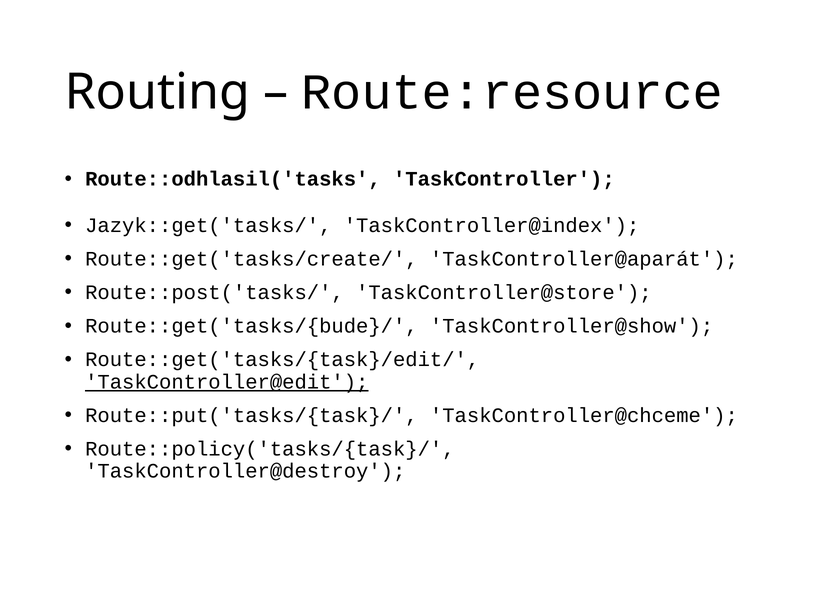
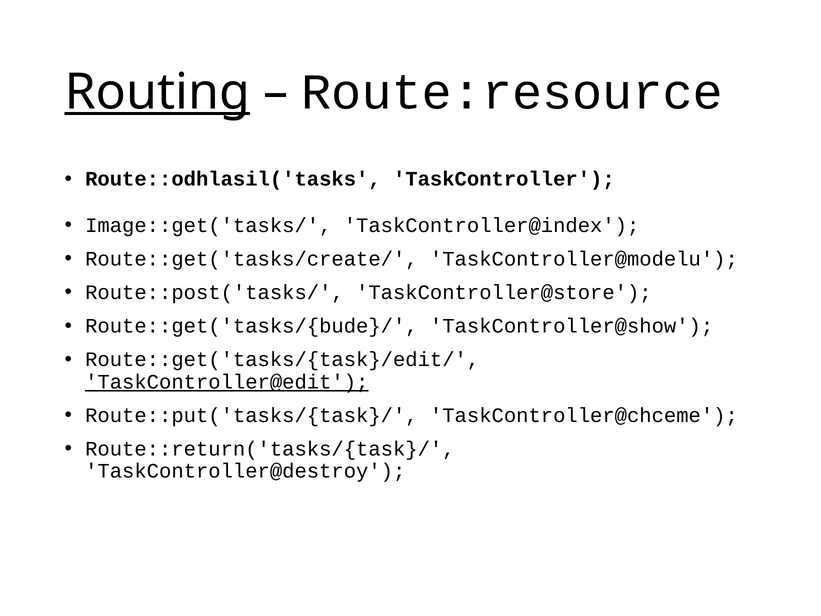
Routing underline: none -> present
Jazyk::get('tasks/: Jazyk::get('tasks/ -> Image::get('tasks/
TaskController@aparát: TaskController@aparát -> TaskController@modelu
Route::policy('tasks/{task}/: Route::policy('tasks/{task}/ -> Route::return('tasks/{task}/
